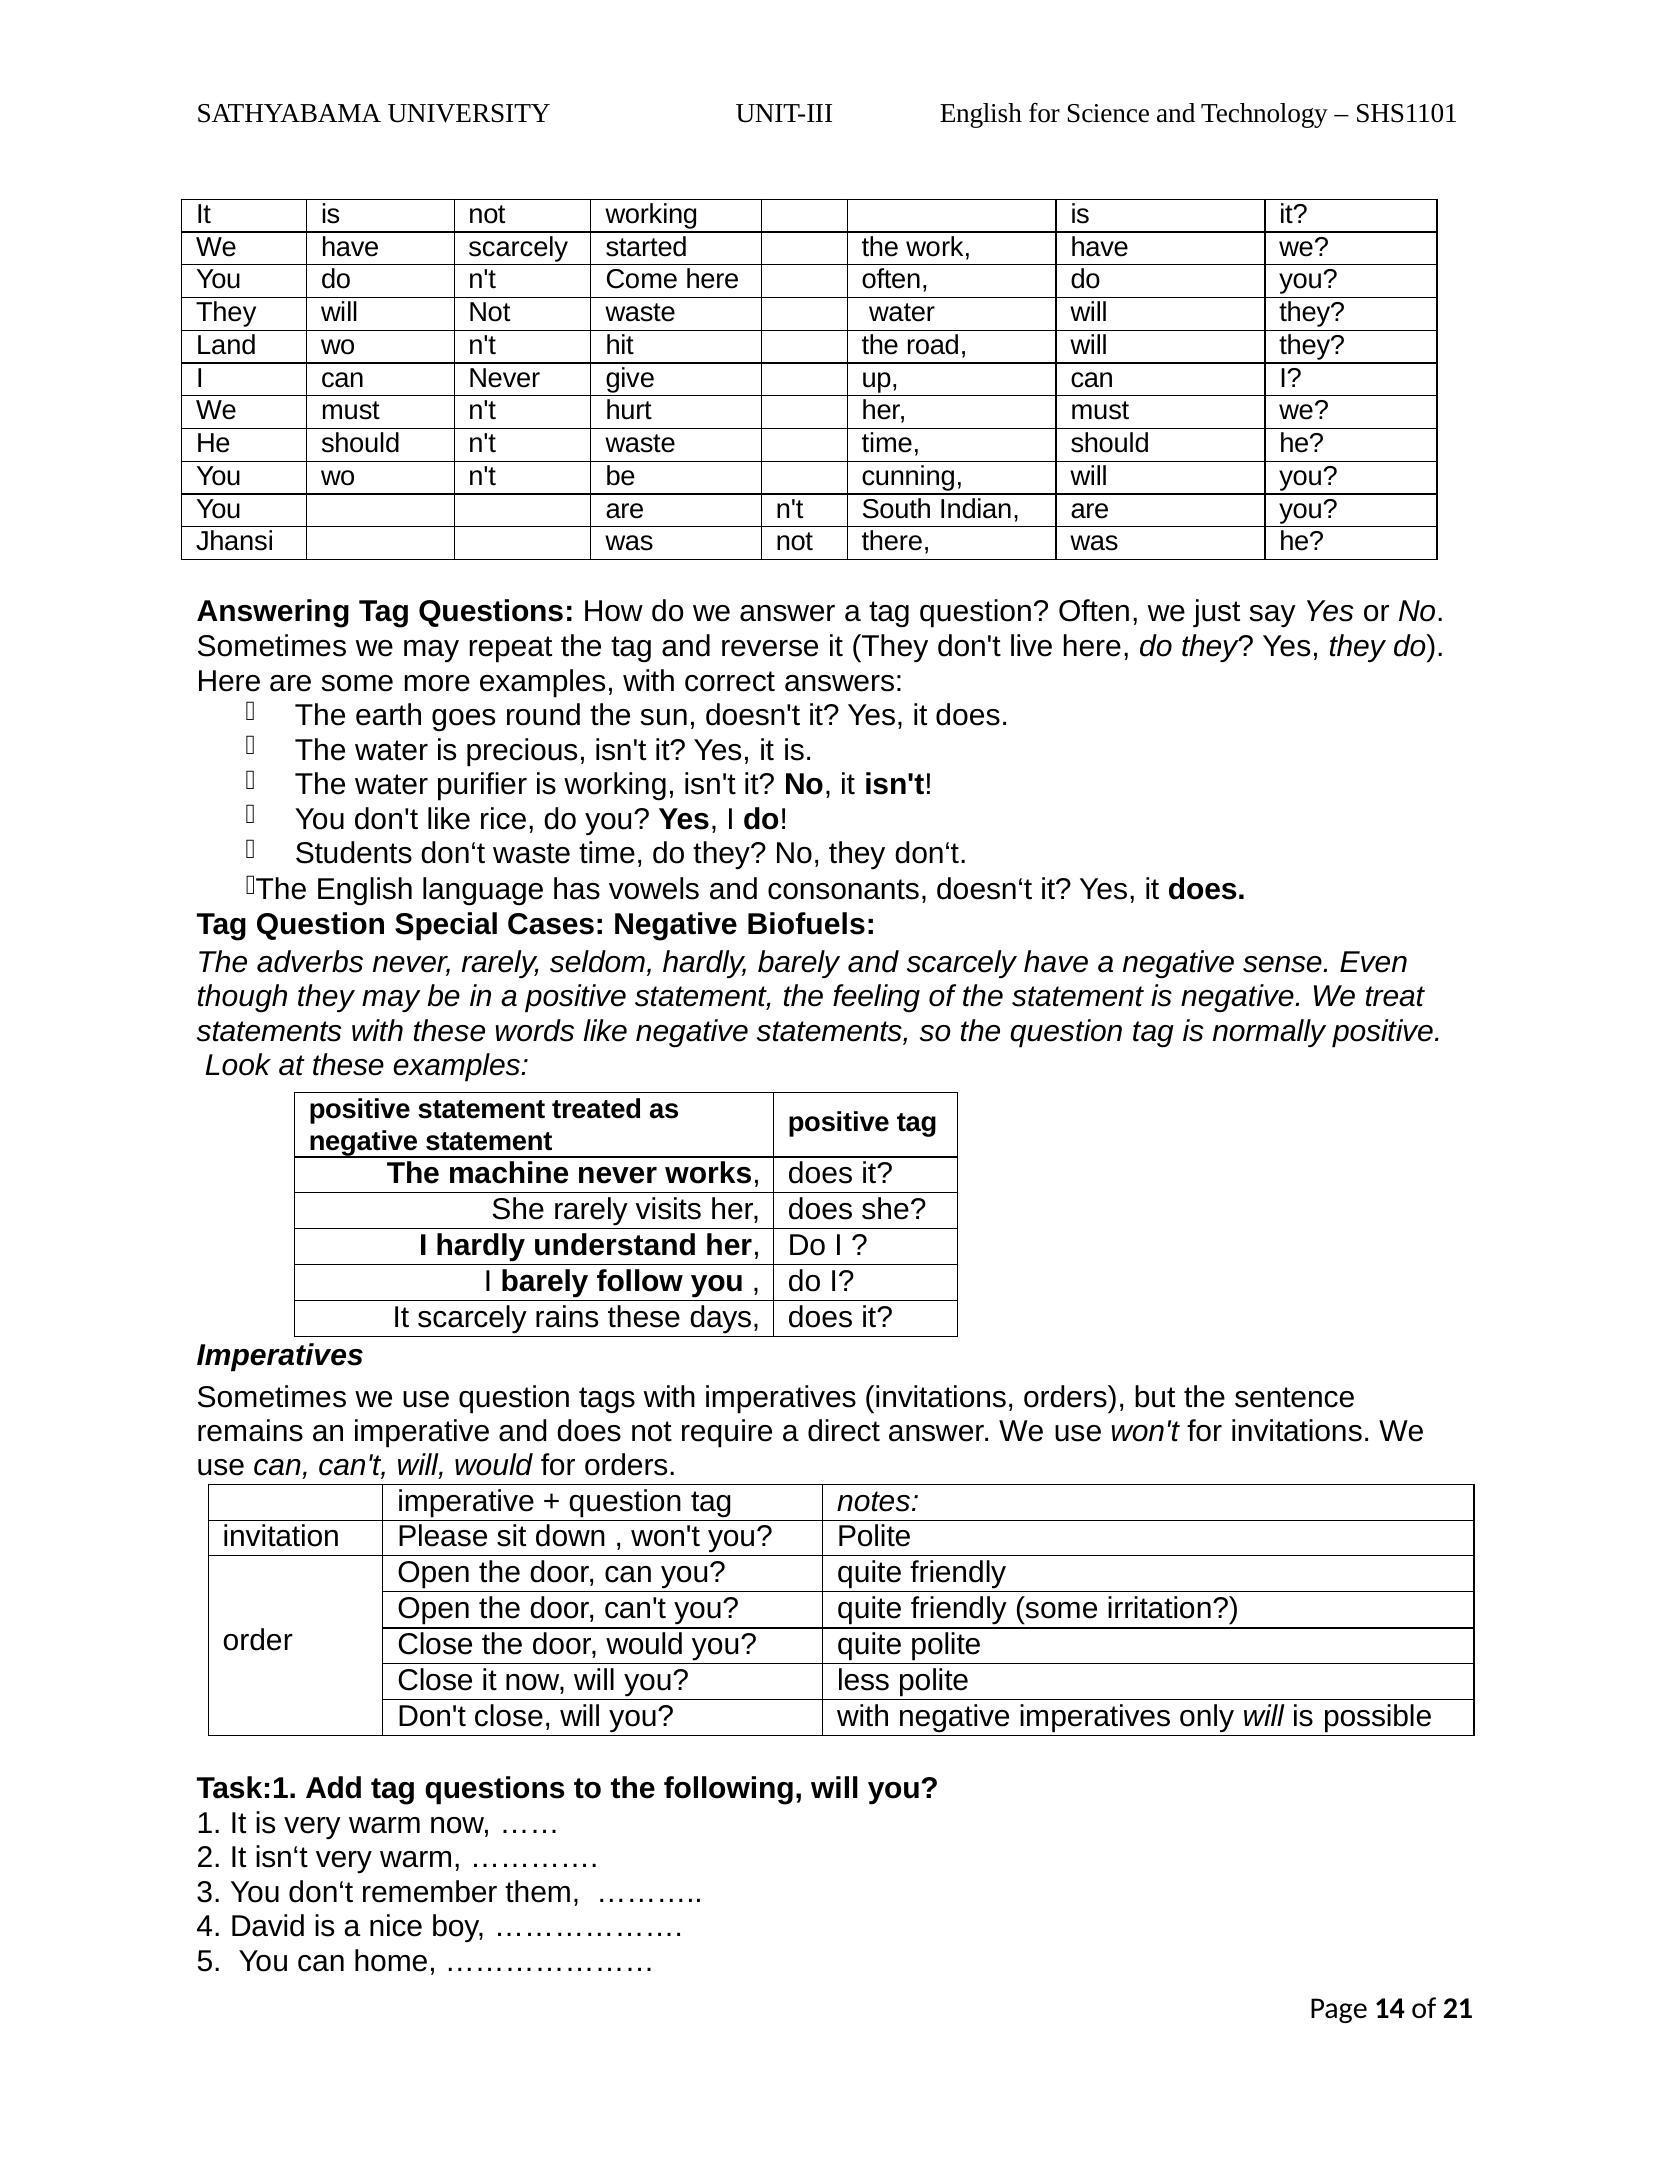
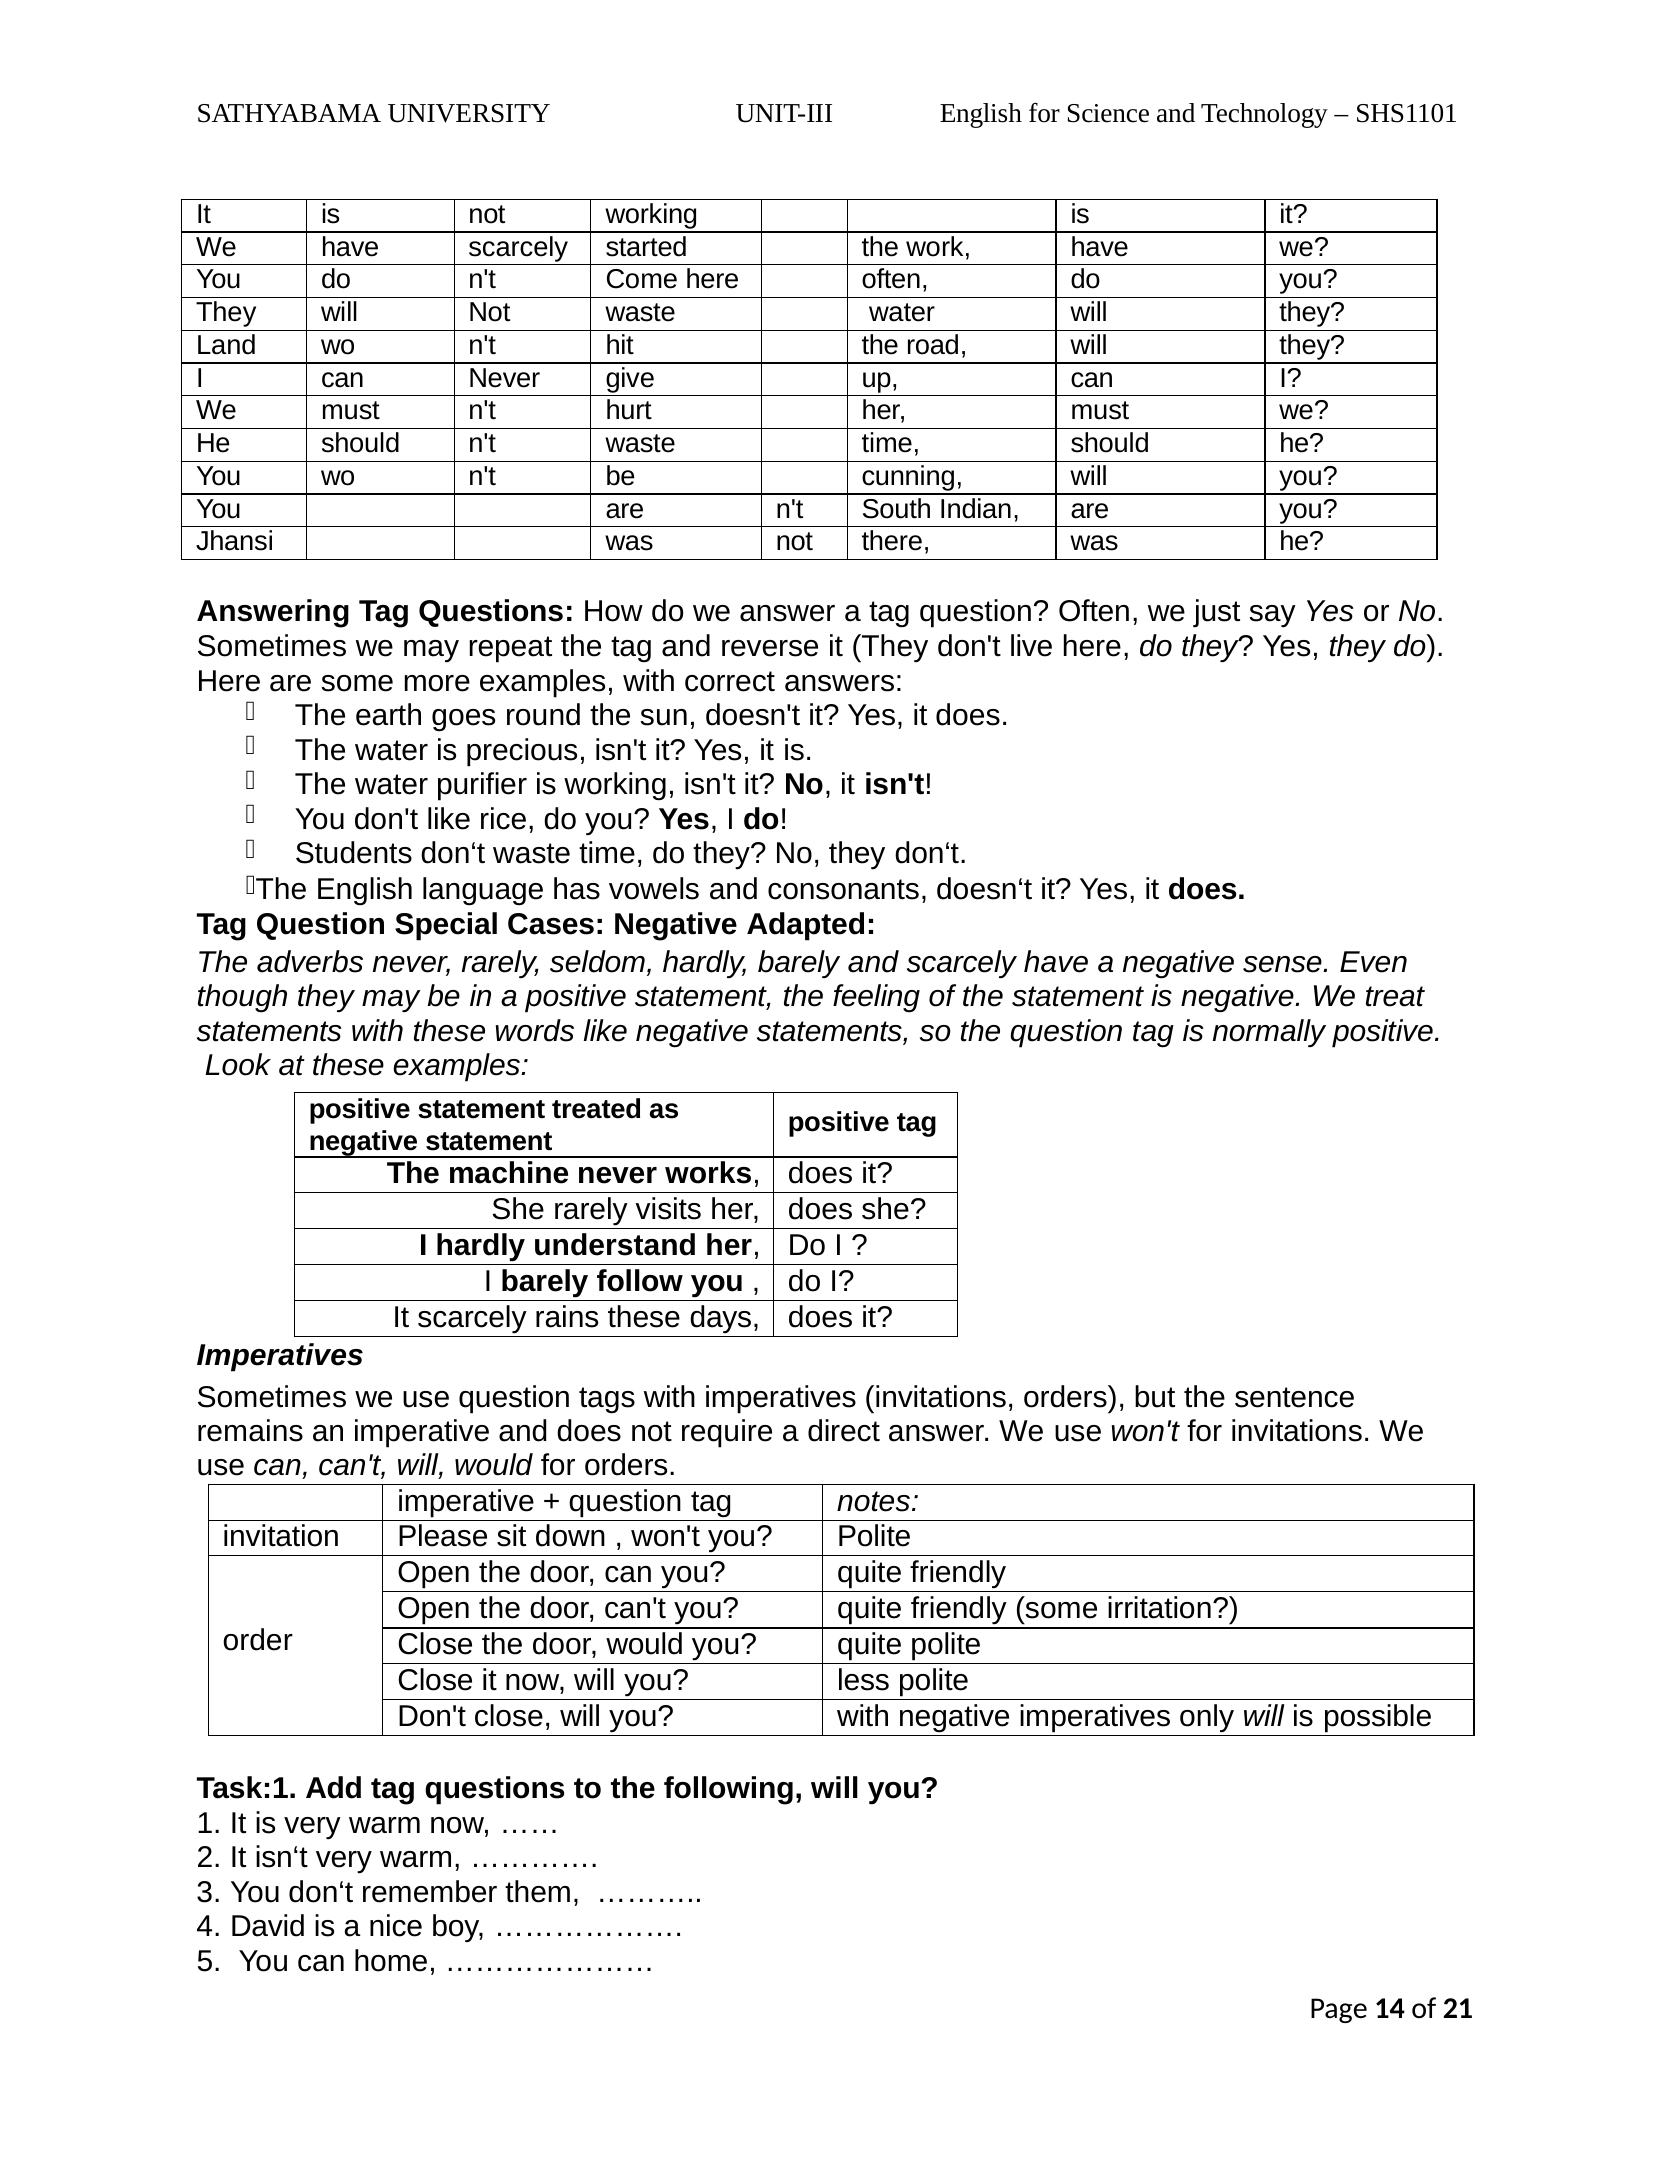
Biofuels: Biofuels -> Adapted
